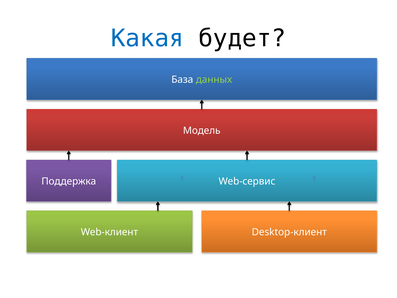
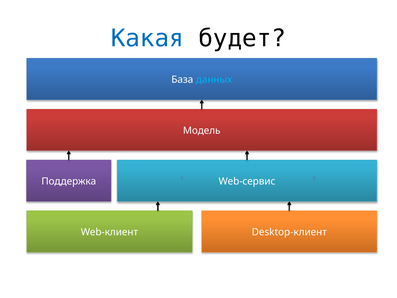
данных colour: light green -> light blue
